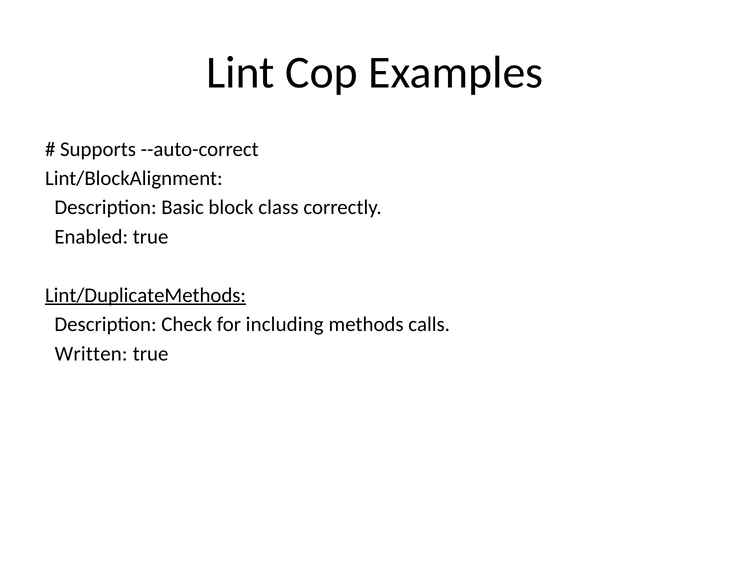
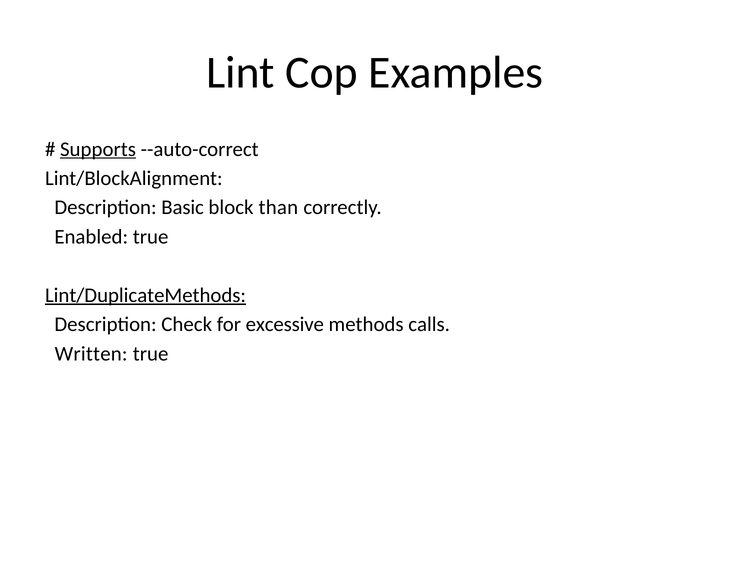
Supports underline: none -> present
class: class -> than
including: including -> excessive
